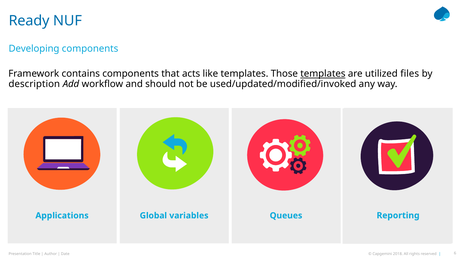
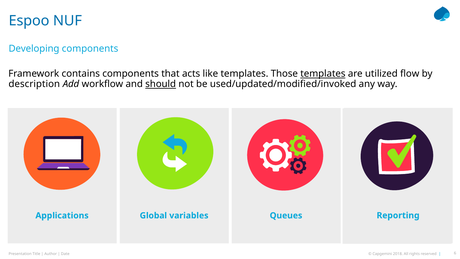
Ready: Ready -> Espoo
files: files -> flow
should underline: none -> present
